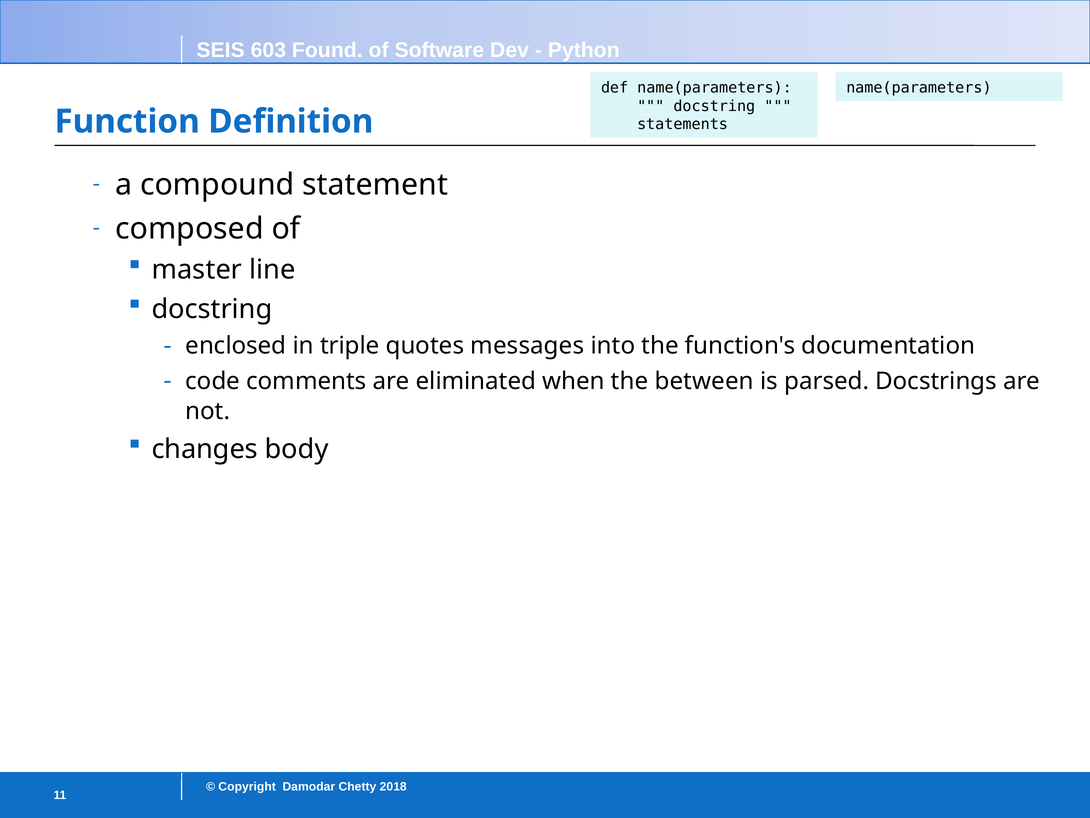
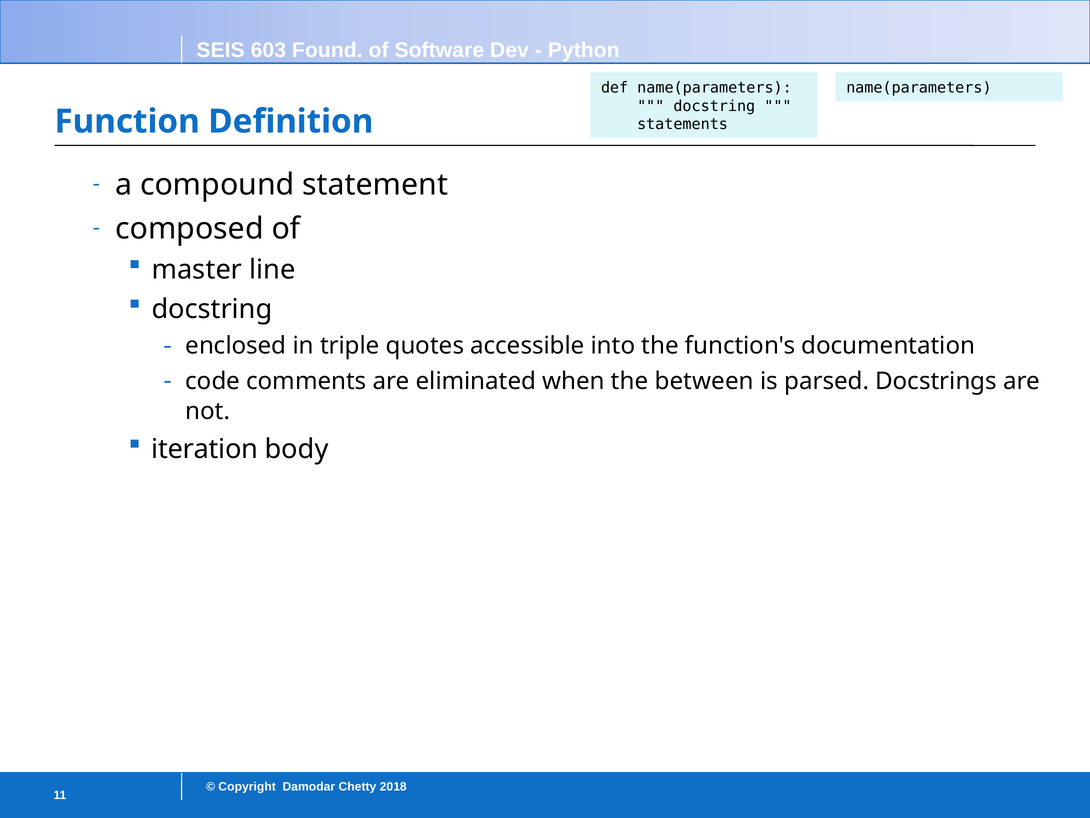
messages: messages -> accessible
changes: changes -> iteration
